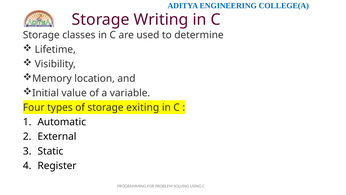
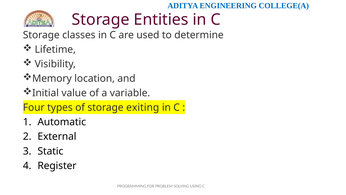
Writing: Writing -> Entities
